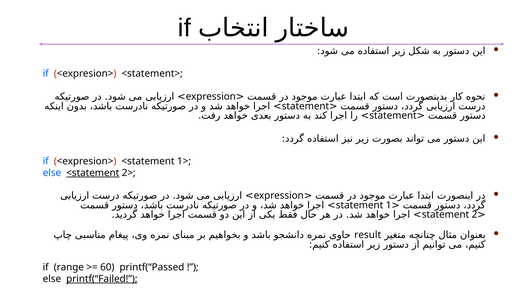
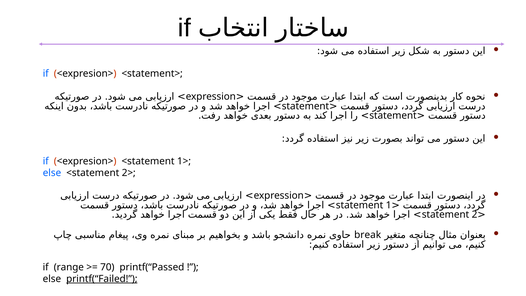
<statement at (93, 173) underline: present -> none
result: result -> break
60: 60 -> 70
